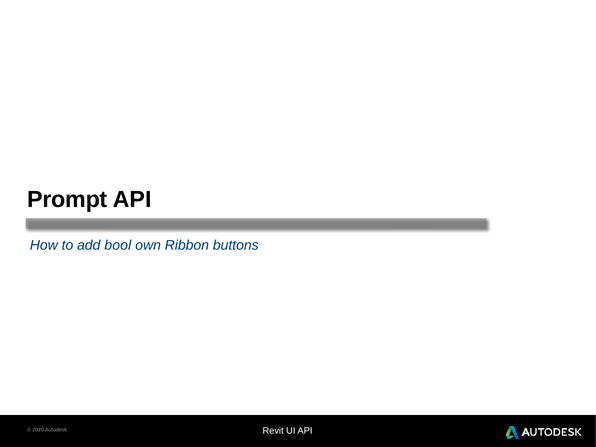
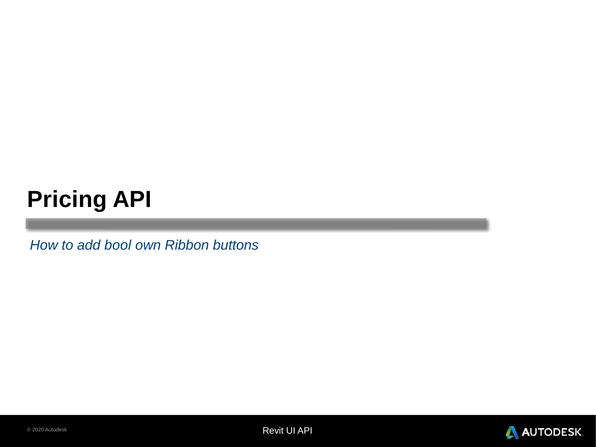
Prompt: Prompt -> Pricing
